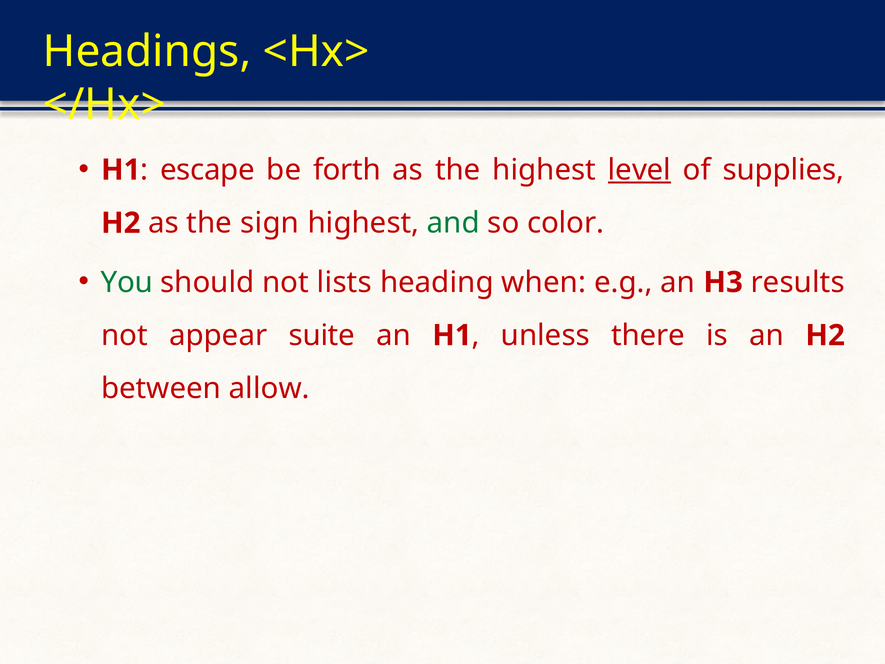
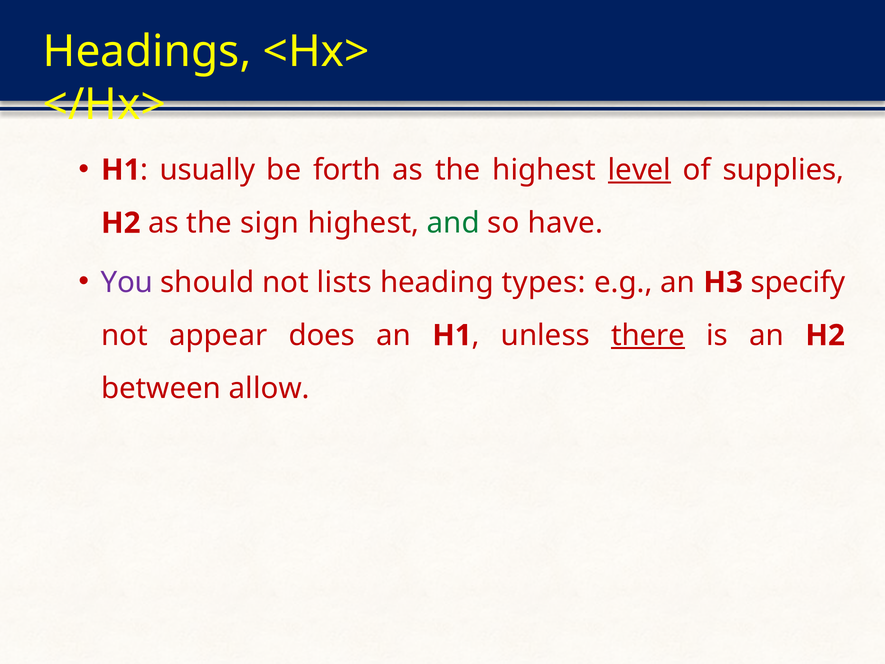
escape: escape -> usually
color: color -> have
You colour: green -> purple
when: when -> types
results: results -> specify
suite: suite -> does
there underline: none -> present
